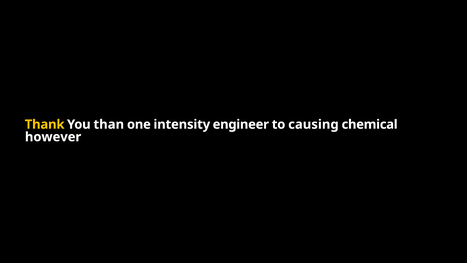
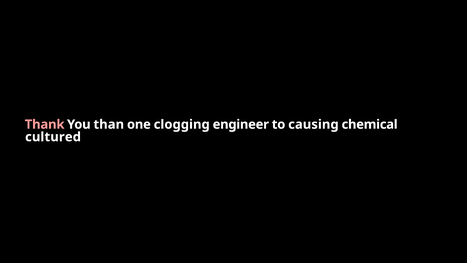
Thank colour: yellow -> pink
intensity: intensity -> clogging
however: however -> cultured
